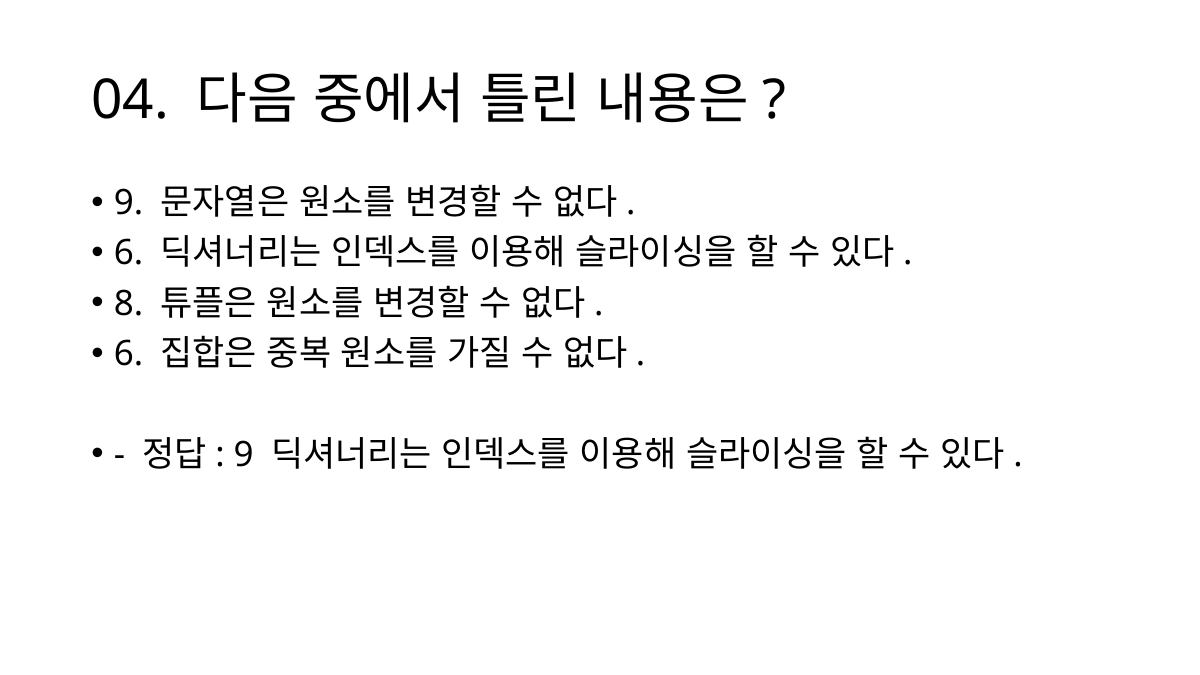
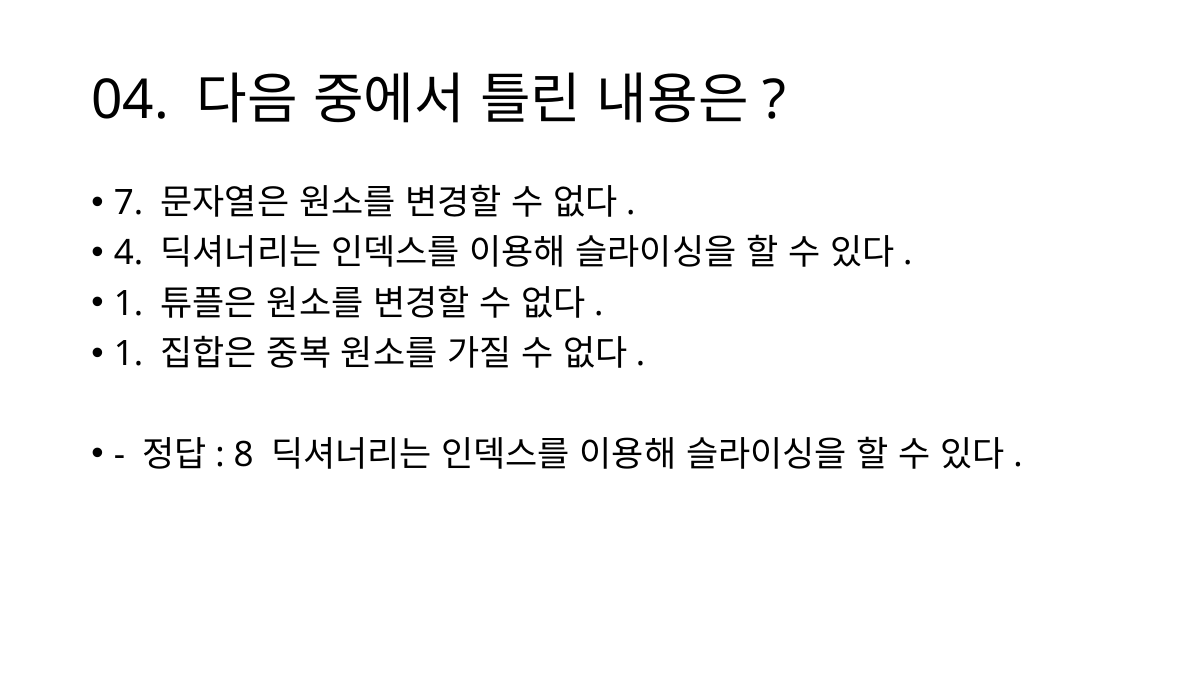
9 at (129, 203): 9 -> 7
6 at (129, 253): 6 -> 4
8 at (129, 304): 8 -> 1
6 at (129, 354): 6 -> 1
9 at (244, 454): 9 -> 8
